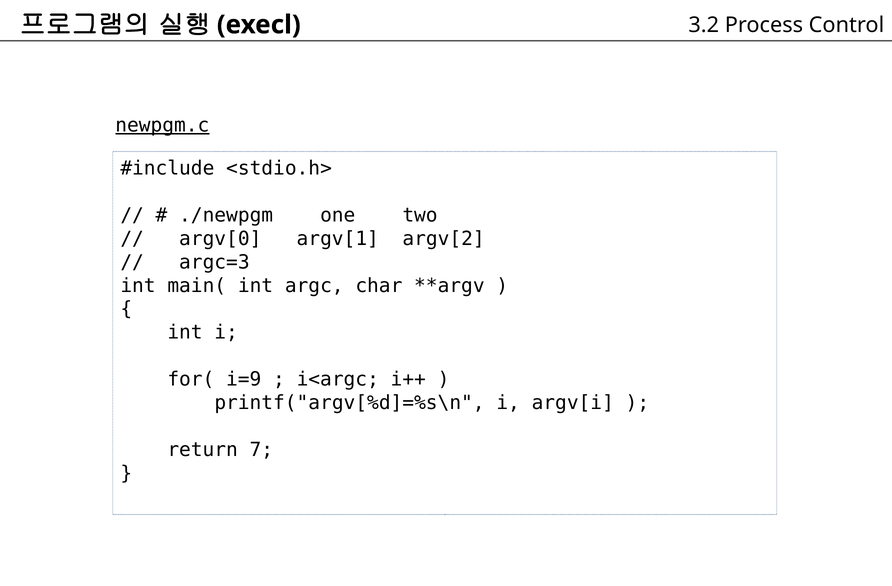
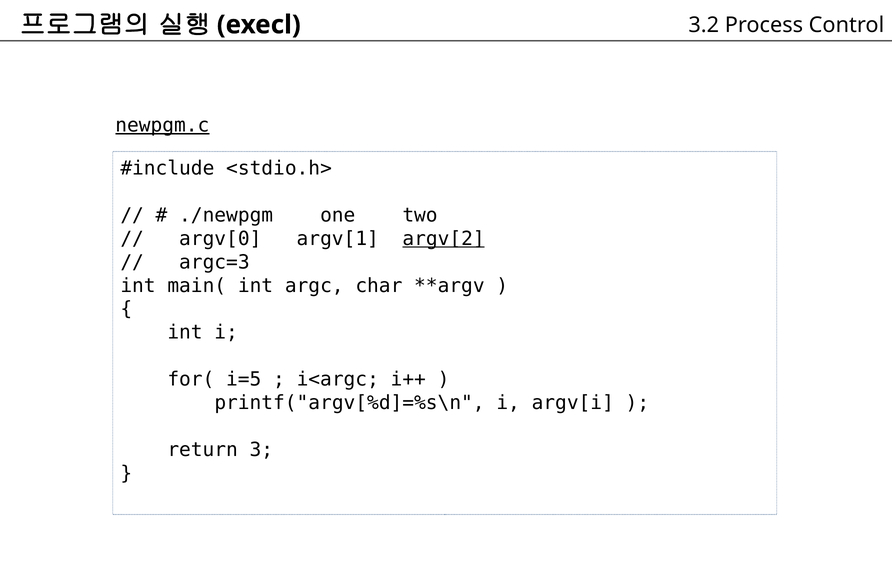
argv[2 underline: none -> present
i=9: i=9 -> i=5
7: 7 -> 3
